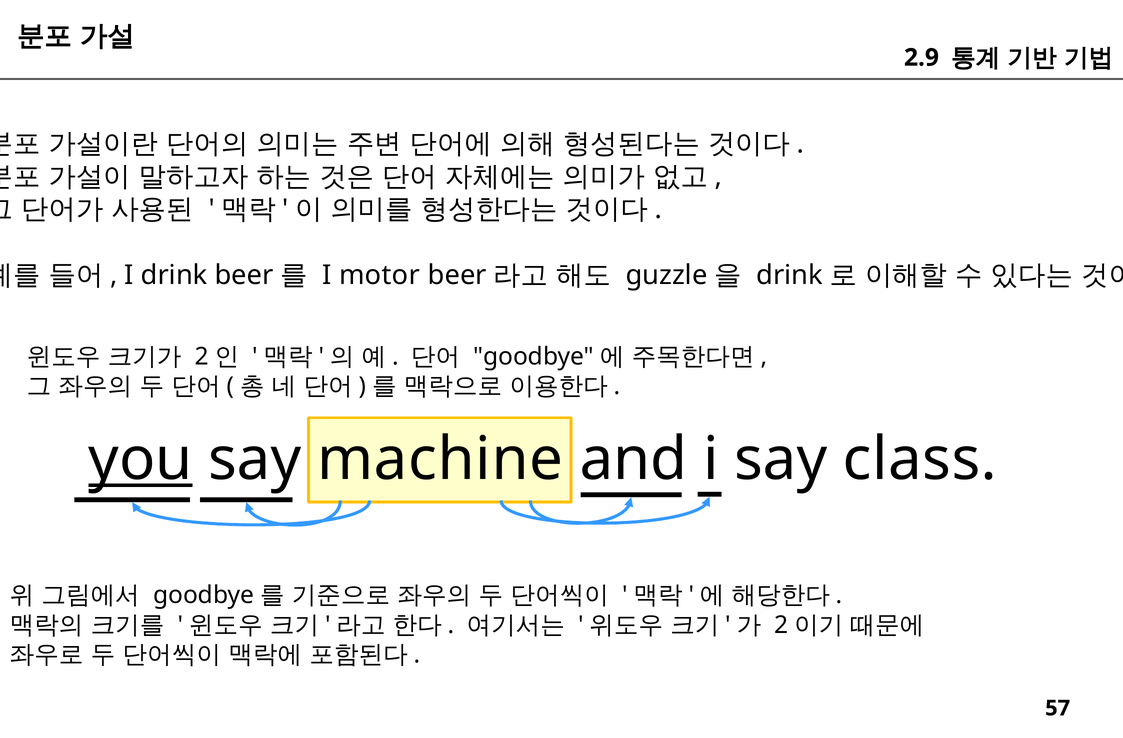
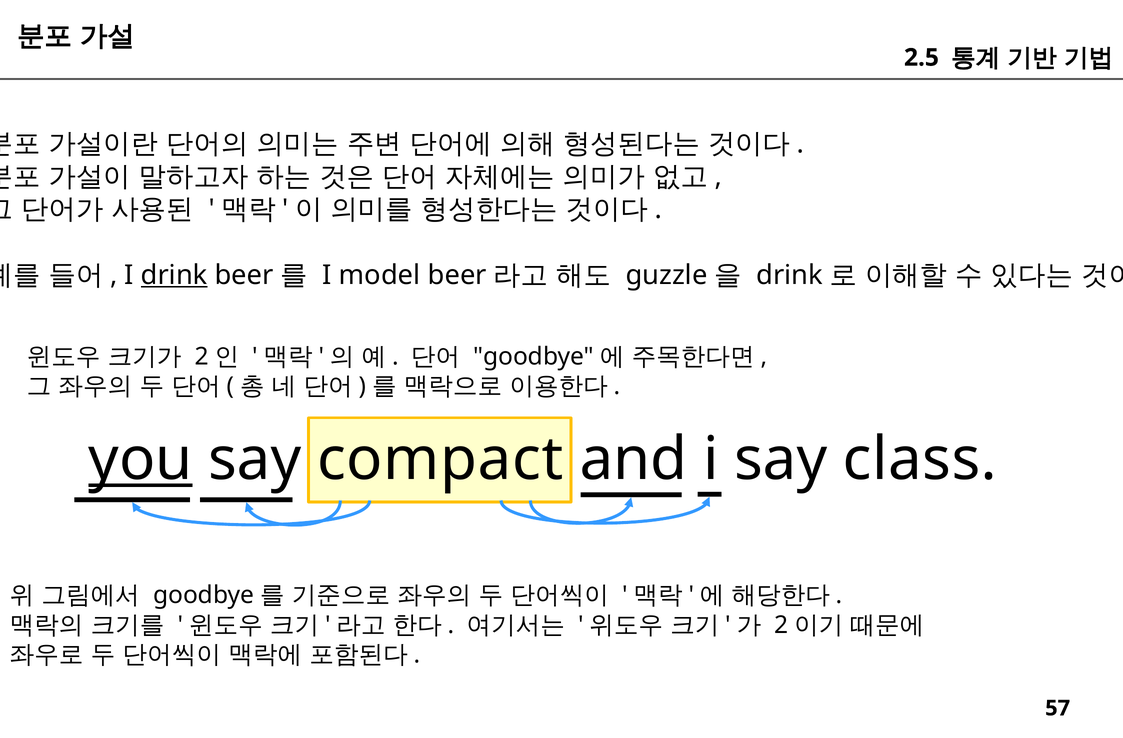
2.9: 2.9 -> 2.5
drink underline: none -> present
motor: motor -> model
machine: machine -> compact
